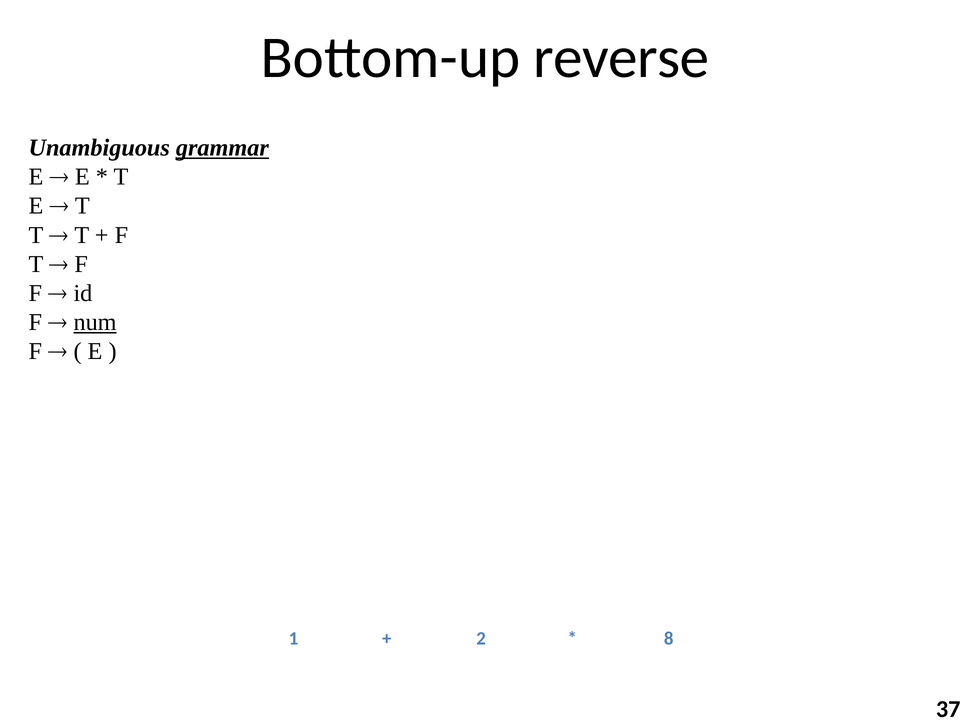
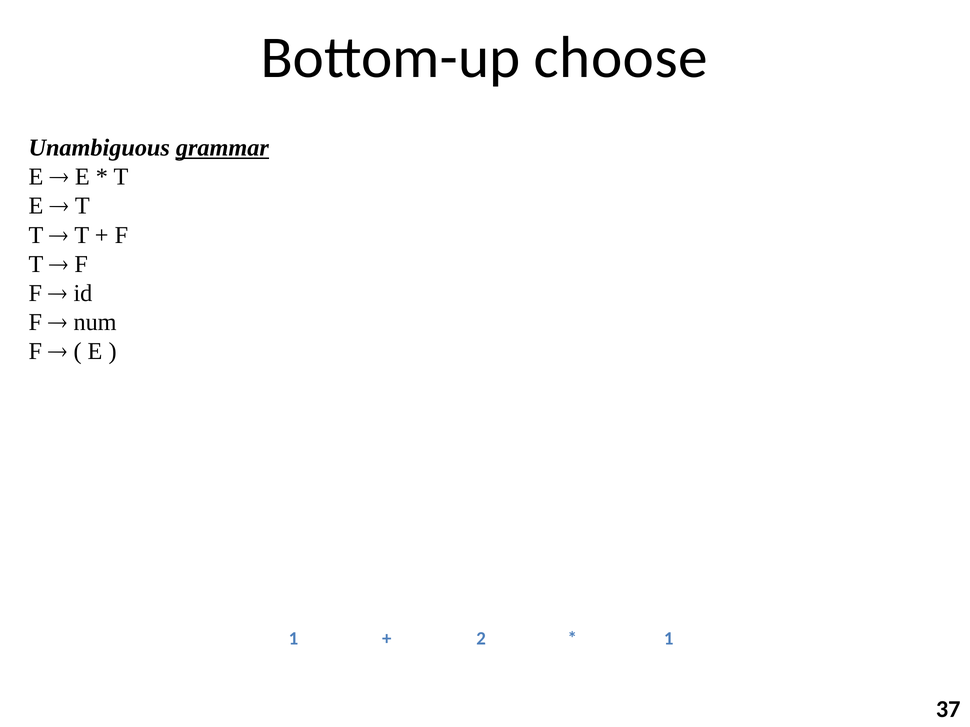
reverse: reverse -> choose
num underline: present -> none
8 at (669, 639): 8 -> 1
